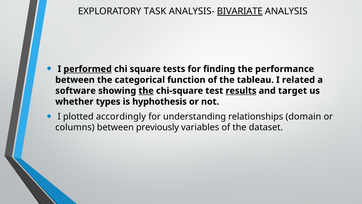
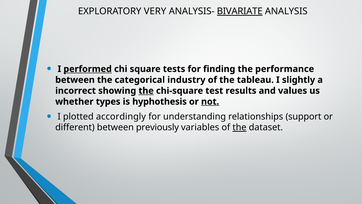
TASK: TASK -> VERY
function: function -> industry
related: related -> slightly
software: software -> incorrect
results underline: present -> none
target: target -> values
not underline: none -> present
domain: domain -> support
columns: columns -> different
the at (239, 127) underline: none -> present
